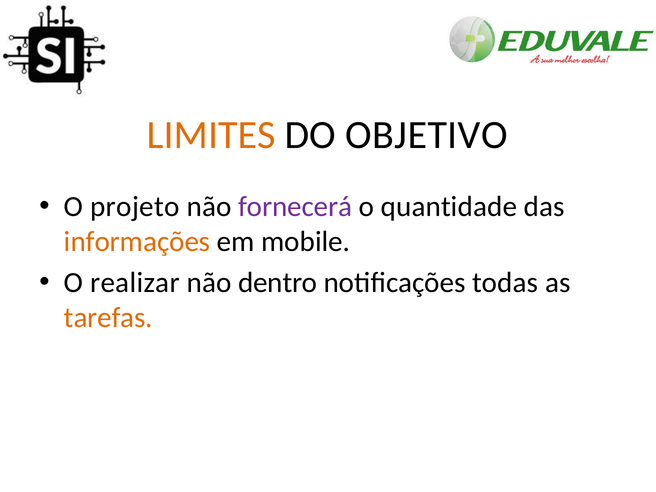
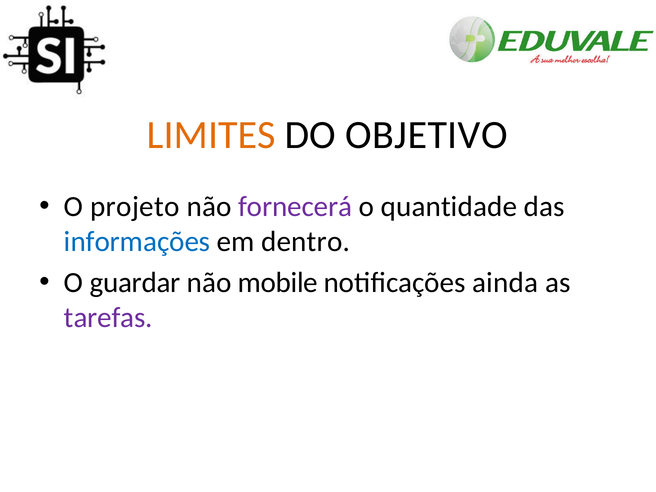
informações colour: orange -> blue
mobile: mobile -> dentro
realizar: realizar -> guardar
dentro: dentro -> mobile
todas: todas -> ainda
tarefas colour: orange -> purple
